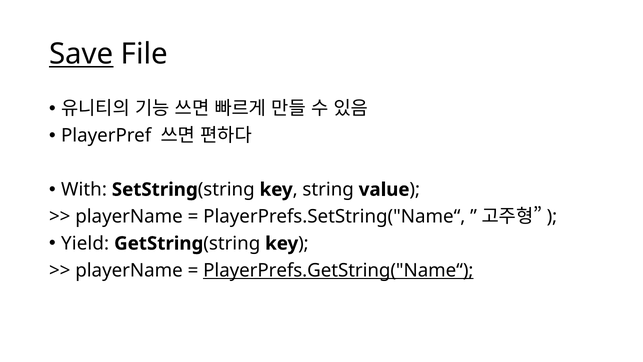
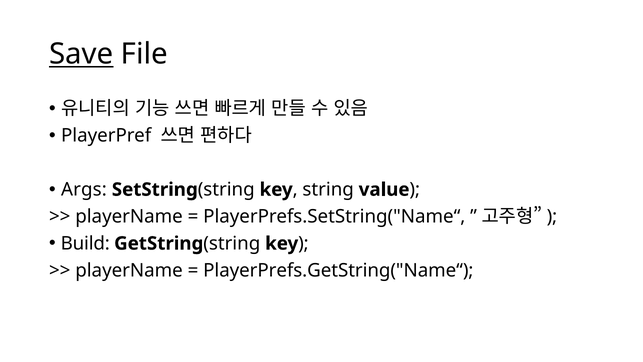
With: With -> Args
Yield: Yield -> Build
PlayerPrefs.GetString("Name“ underline: present -> none
